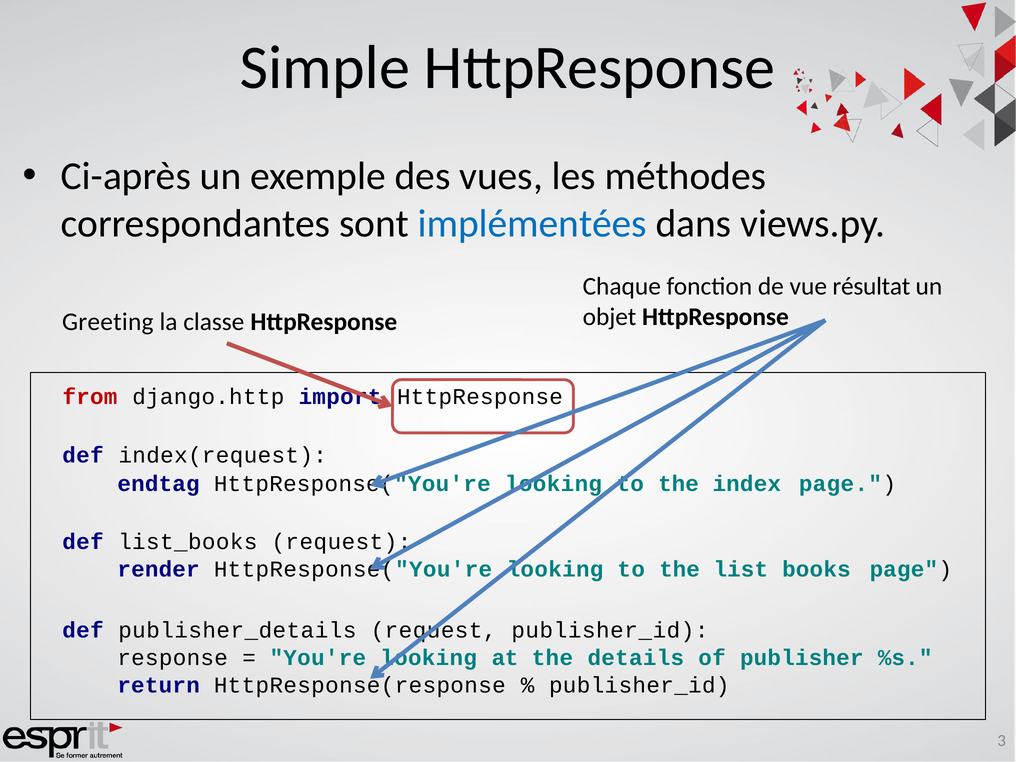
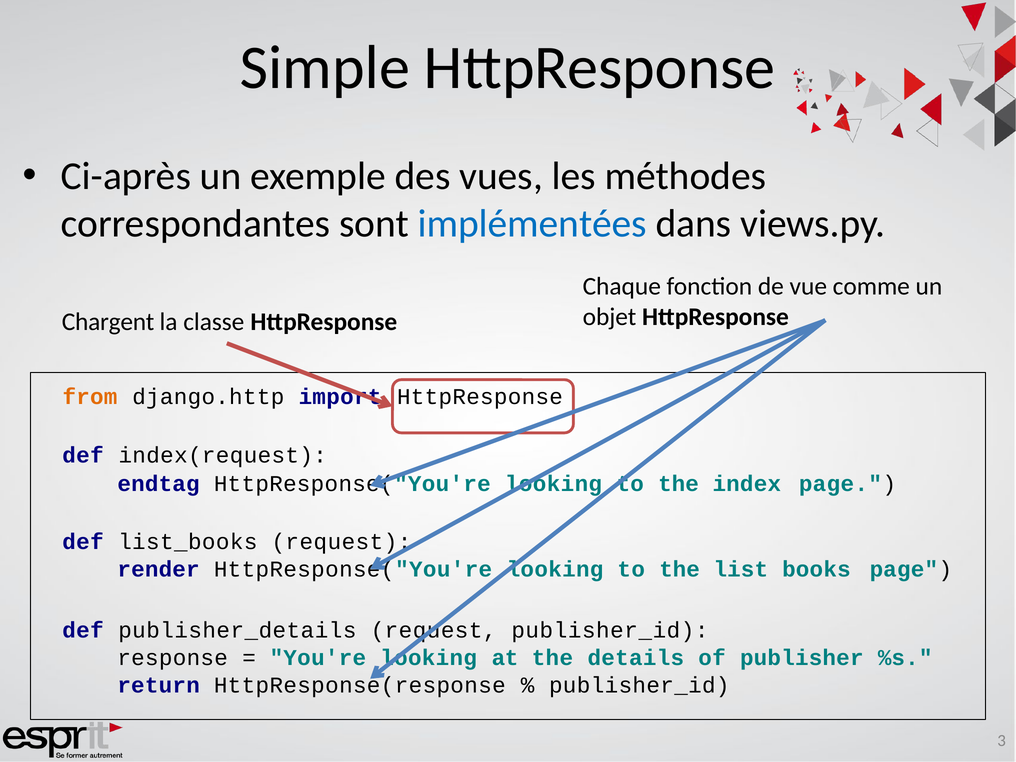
résultat: résultat -> comme
Greeting: Greeting -> Chargent
from colour: red -> orange
